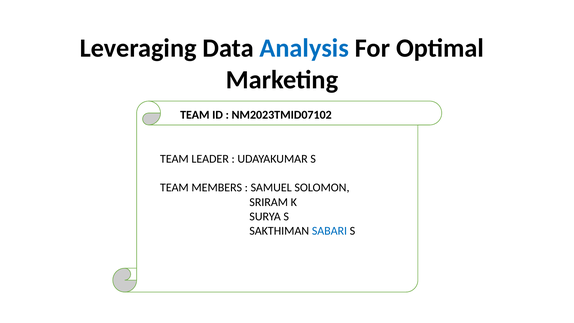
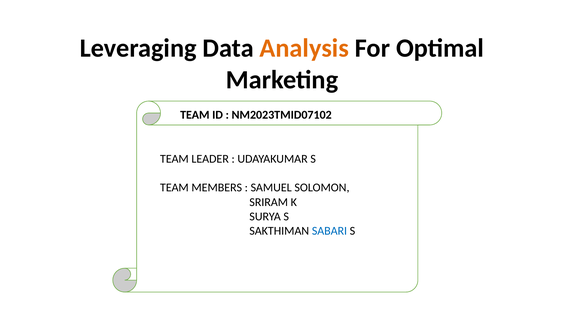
Analysis colour: blue -> orange
